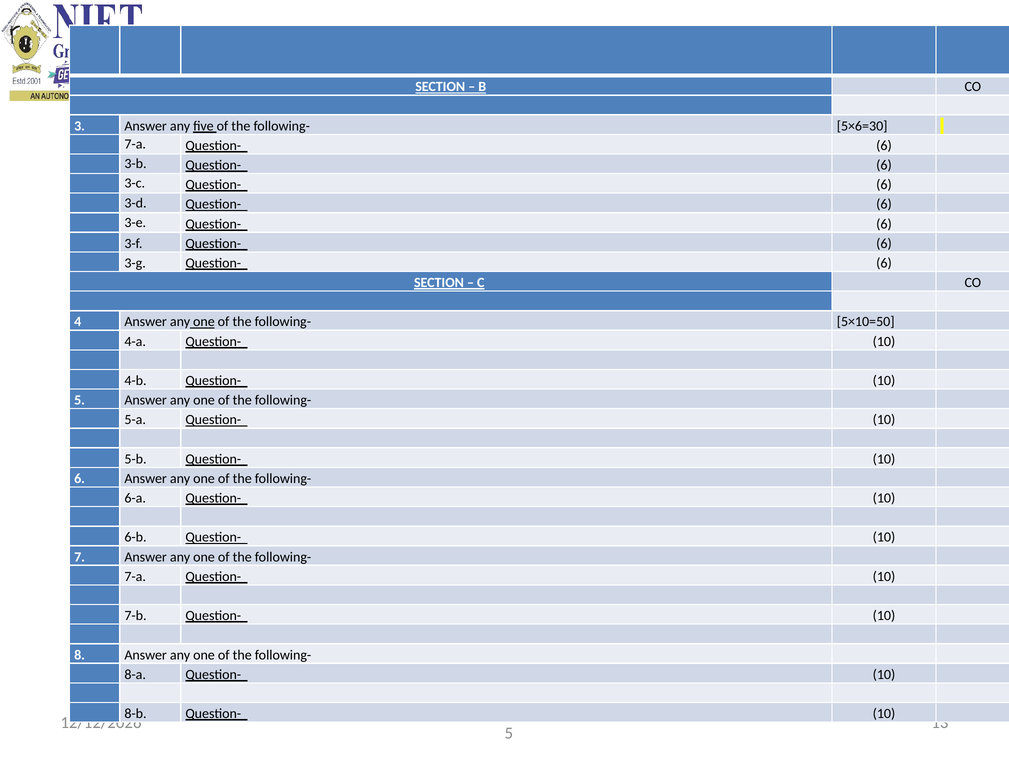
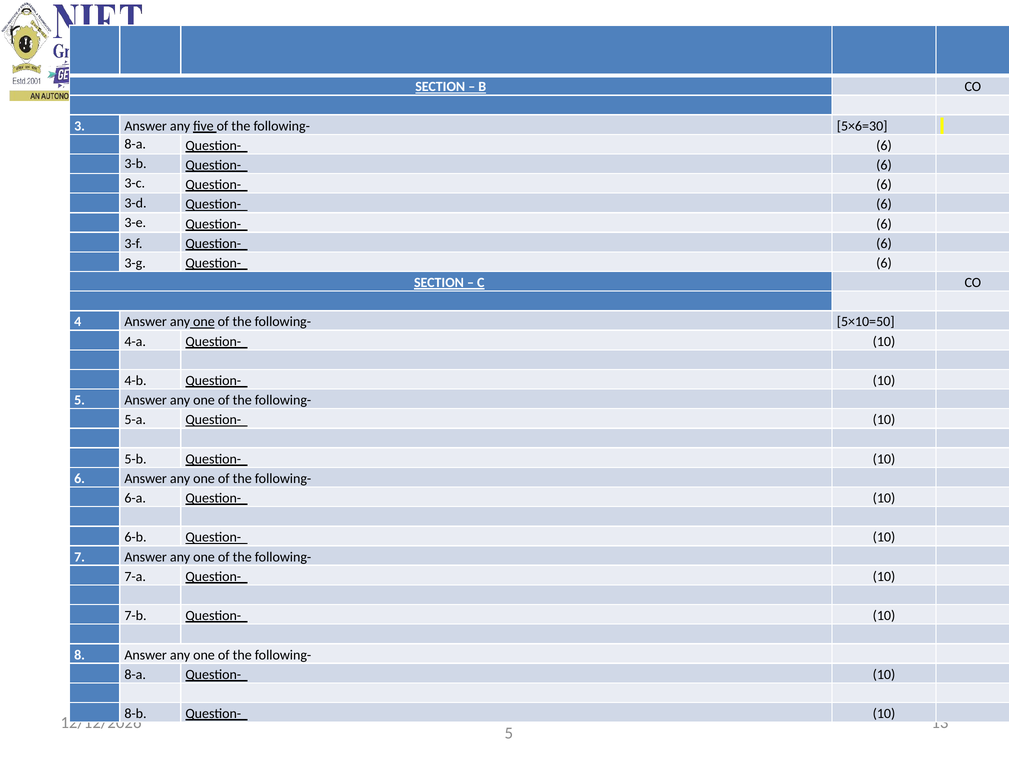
7-a at (135, 144): 7-a -> 8-a
